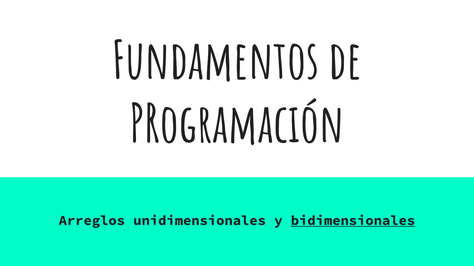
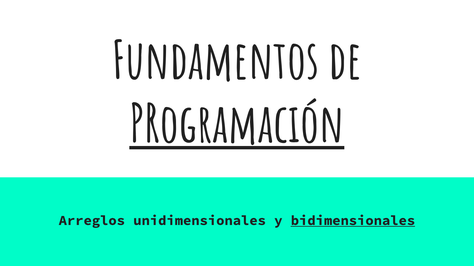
PRogramación underline: none -> present
